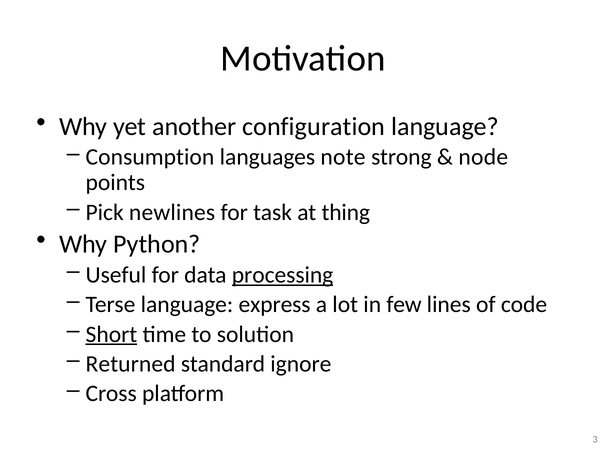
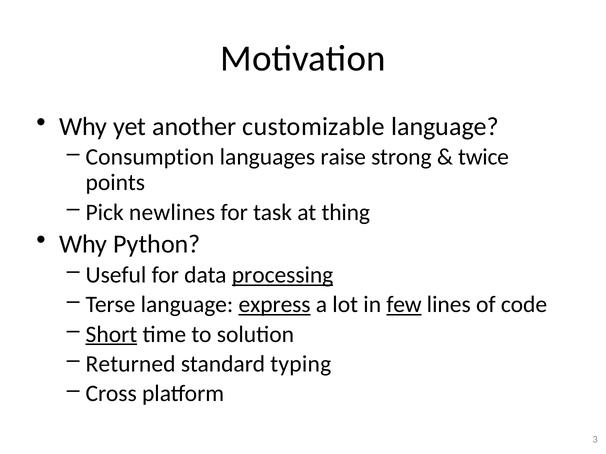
configuration: configuration -> customizable
note: note -> raise
node: node -> twice
express underline: none -> present
few underline: none -> present
ignore: ignore -> typing
